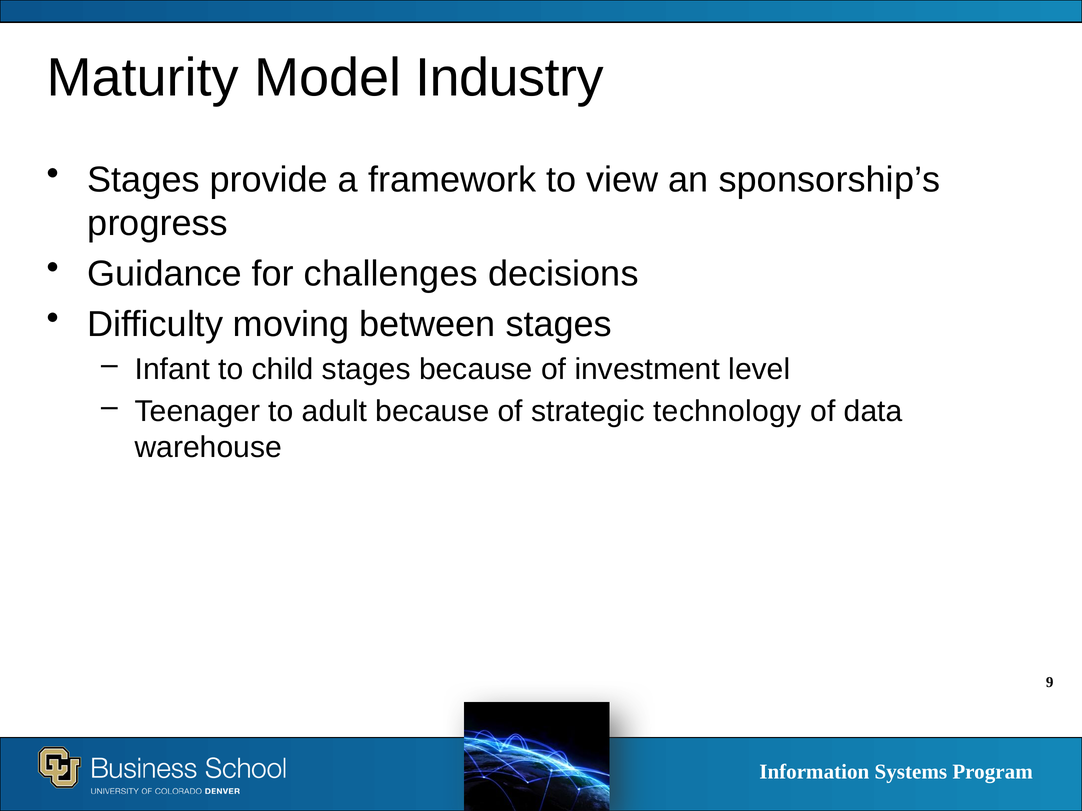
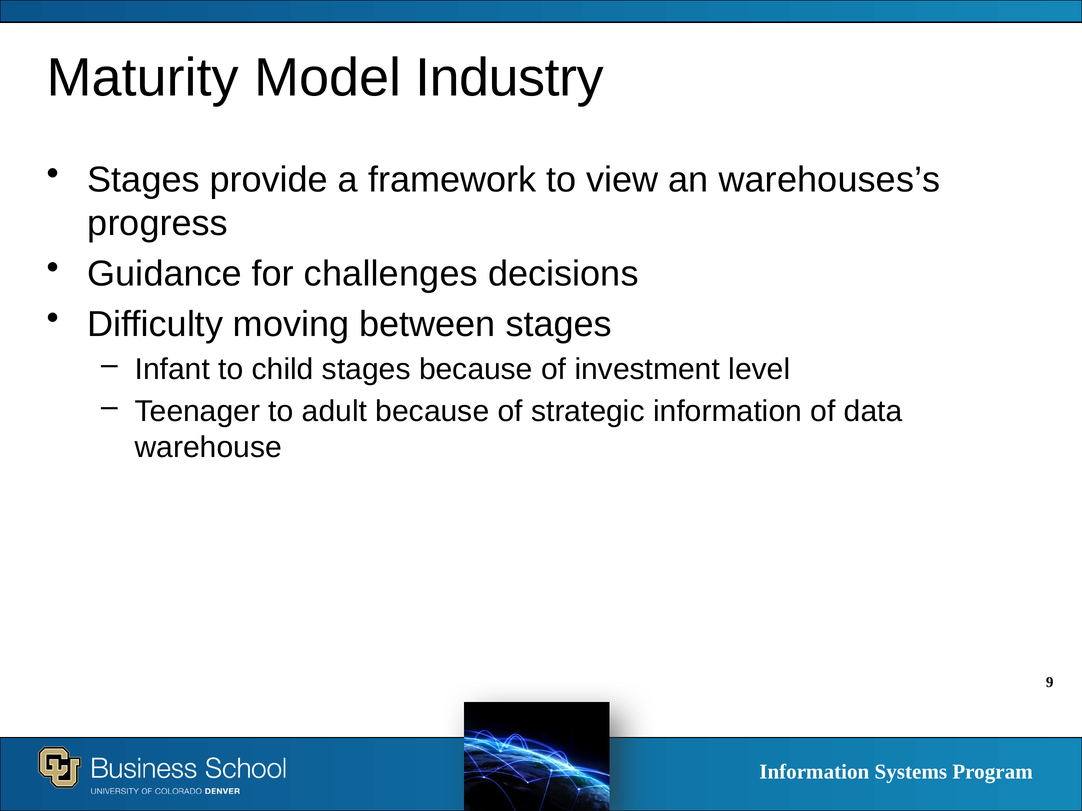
sponsorship’s: sponsorship’s -> warehouses’s
strategic technology: technology -> information
